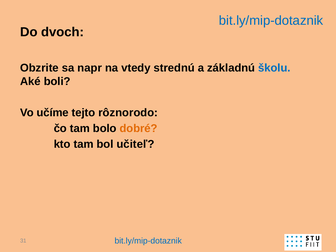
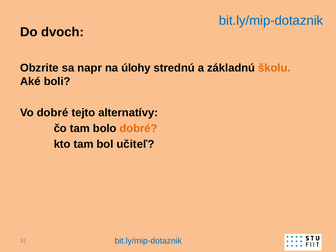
vtedy: vtedy -> úlohy
školu colour: blue -> orange
Vo učíme: učíme -> dobré
rôznorodo: rôznorodo -> alternatívy
